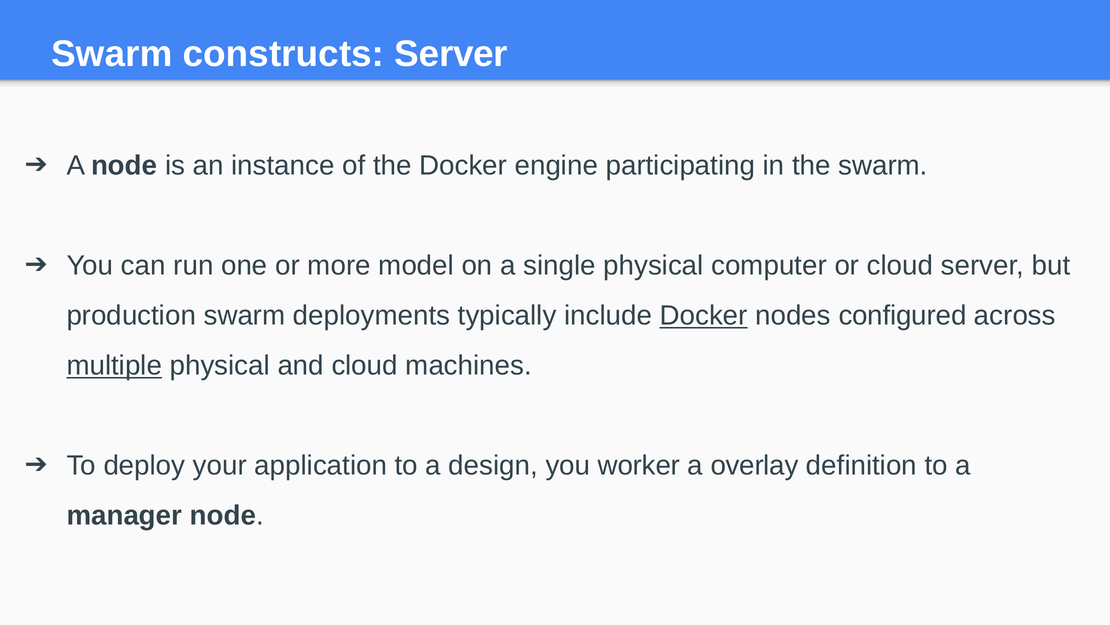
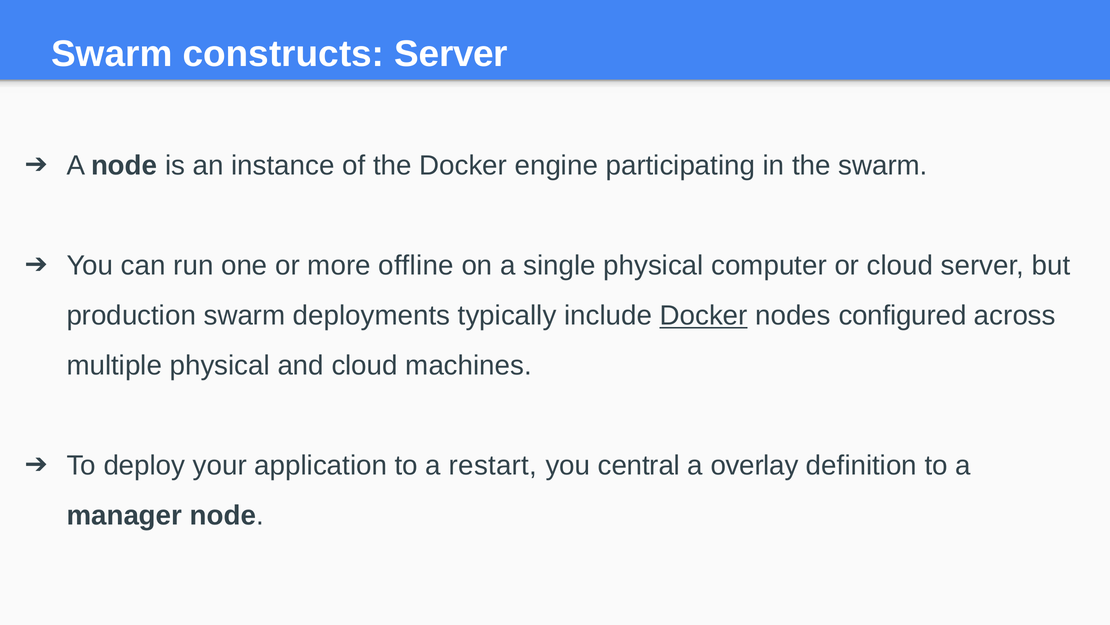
model: model -> offline
multiple underline: present -> none
design: design -> restart
worker: worker -> central
